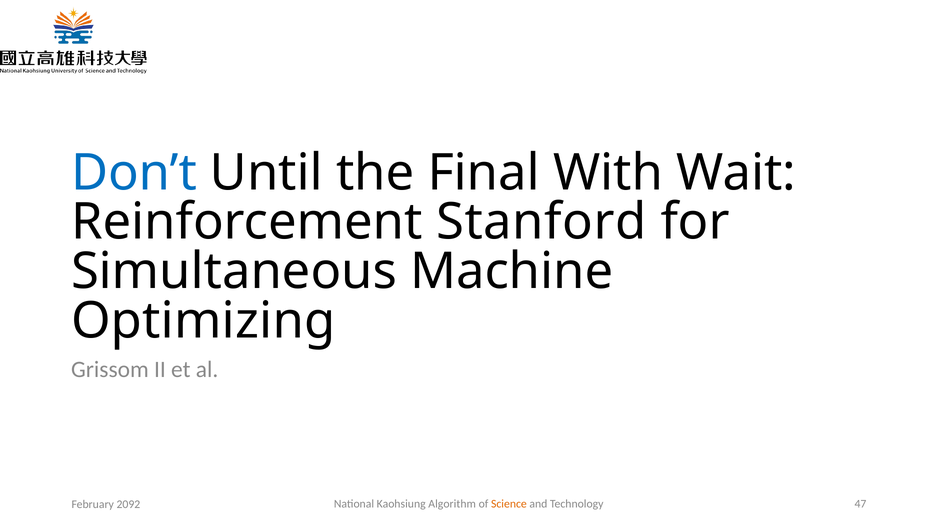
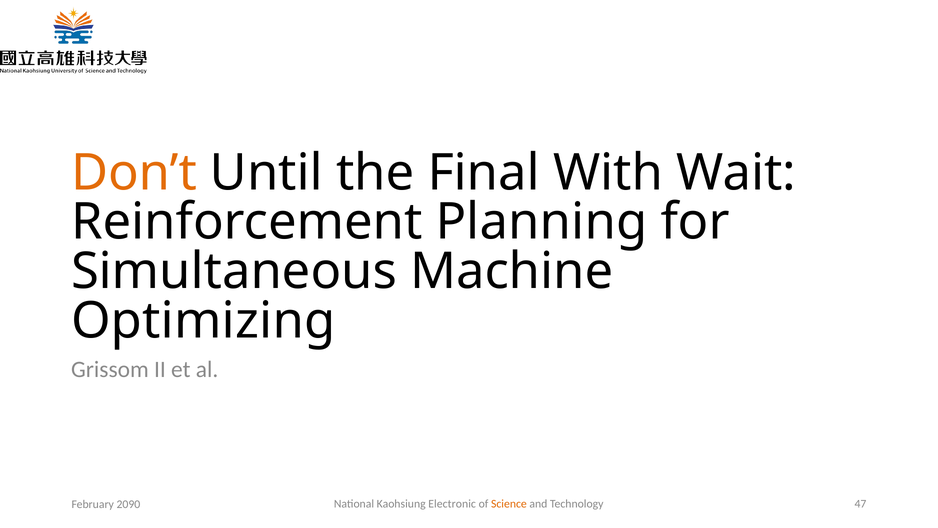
Don’t colour: blue -> orange
Stanford: Stanford -> Planning
Algorithm: Algorithm -> Electronic
2092: 2092 -> 2090
